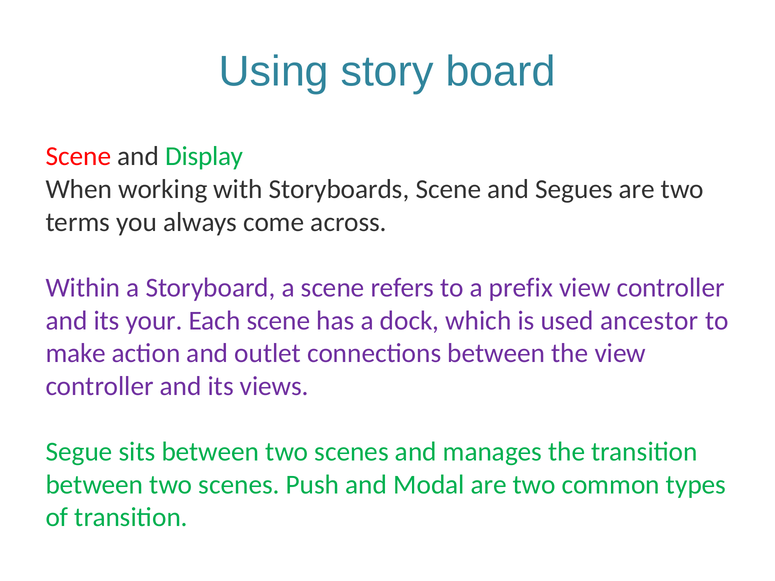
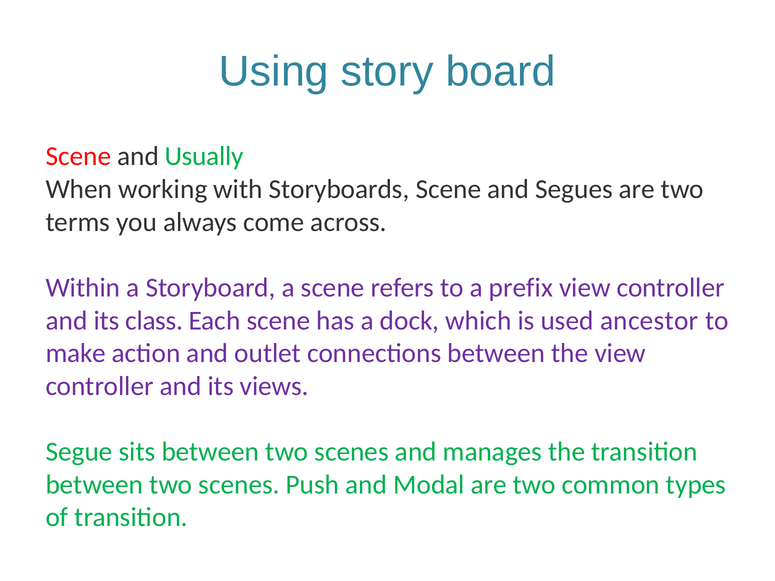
Display: Display -> Usually
your: your -> class
